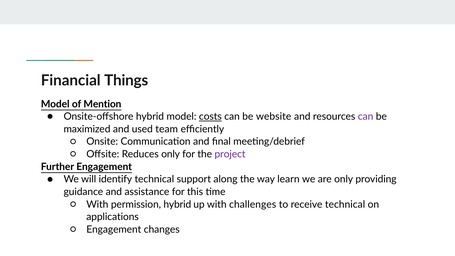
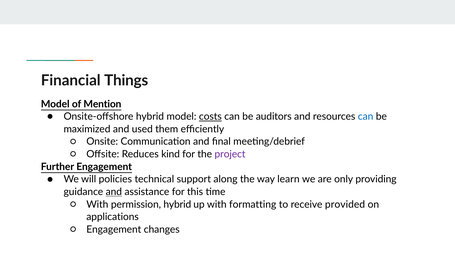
website: website -> auditors
can at (366, 117) colour: purple -> blue
team: team -> them
Reduces only: only -> kind
identify: identify -> policies
and at (114, 192) underline: none -> present
challenges: challenges -> formatting
receive technical: technical -> provided
